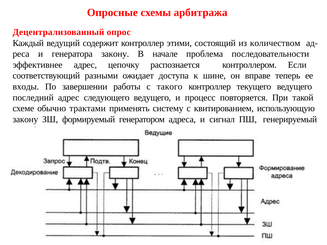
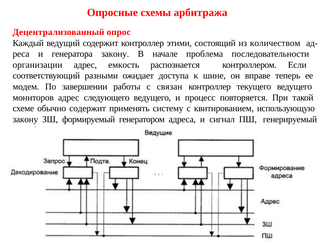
эффективнее: эффективнее -> организации
цепочку: цепочку -> емкость
входы: входы -> модем
такого: такого -> связан
последний: последний -> мониторов
обычно трактами: трактами -> содержит
